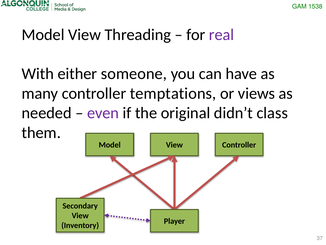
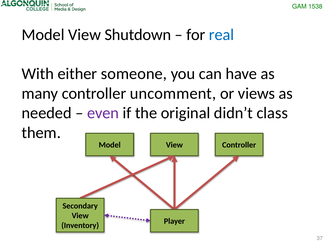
Threading: Threading -> Shutdown
real colour: purple -> blue
temptations: temptations -> uncomment
